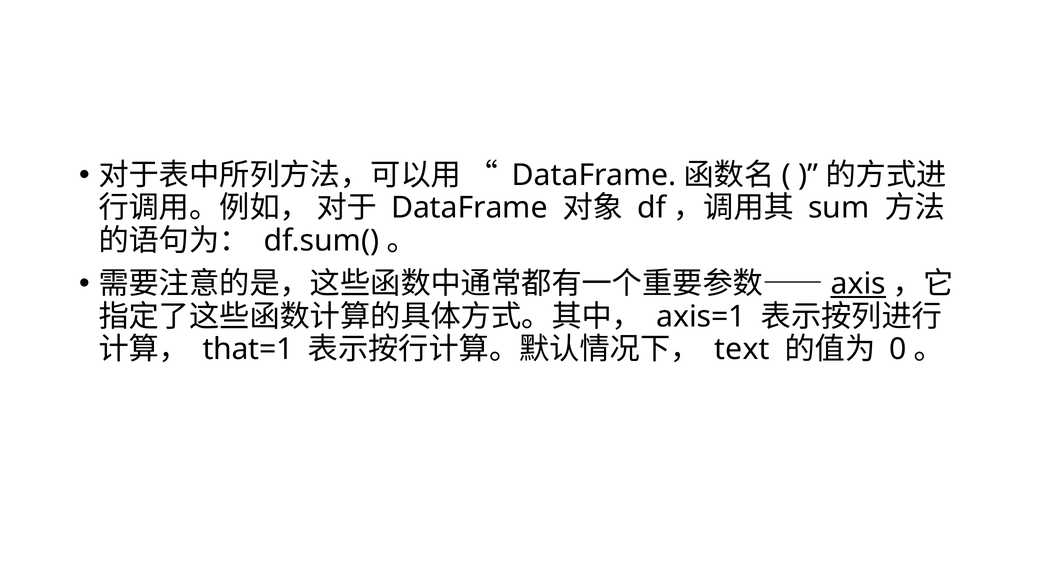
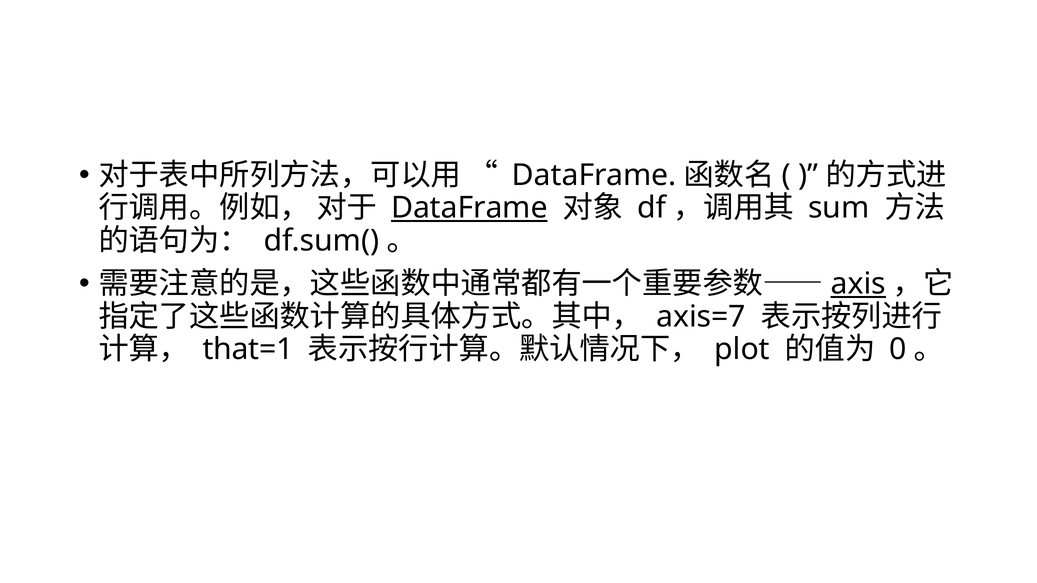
DataFrame at (469, 208) underline: none -> present
axis=1: axis=1 -> axis=7
text: text -> plot
